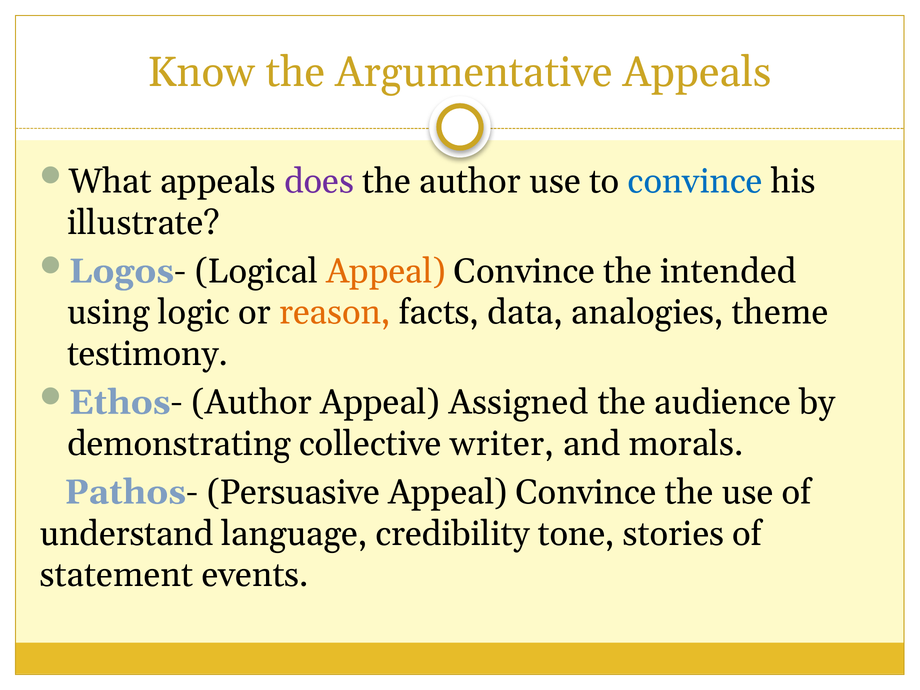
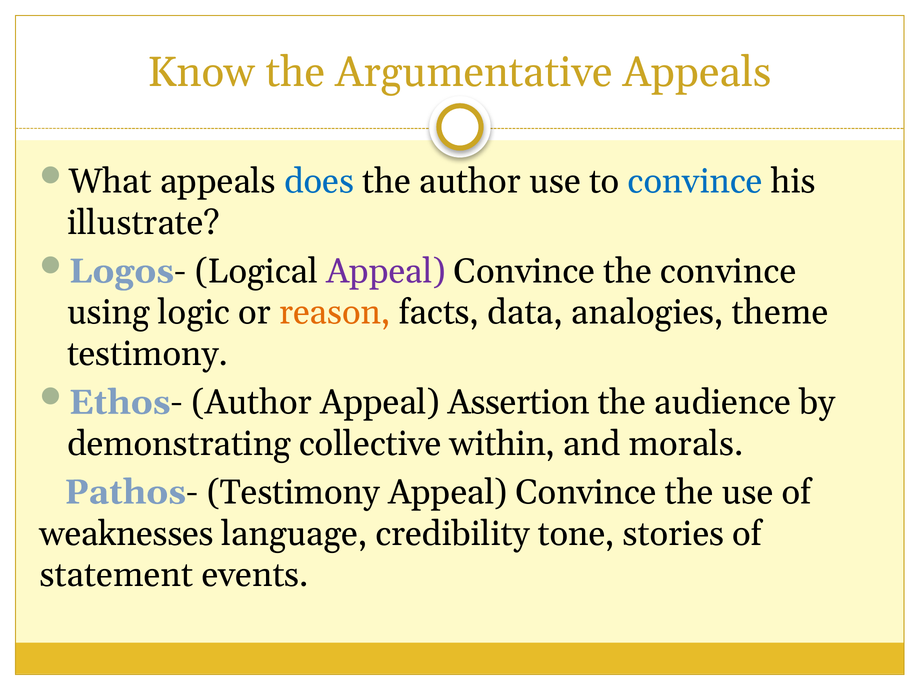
does colour: purple -> blue
Appeal at (386, 271) colour: orange -> purple
the intended: intended -> convince
Assigned: Assigned -> Assertion
writer: writer -> within
Persuasive at (293, 492): Persuasive -> Testimony
understand: understand -> weaknesses
